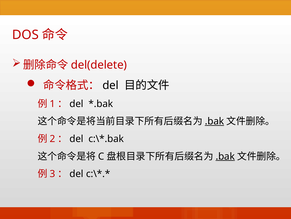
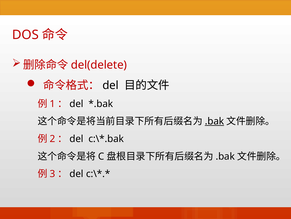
.bak at (225, 156) underline: present -> none
